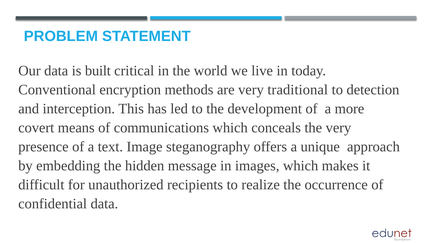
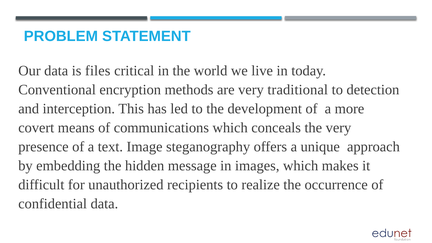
built: built -> files
